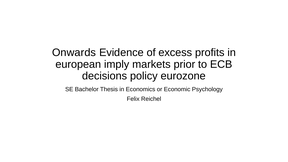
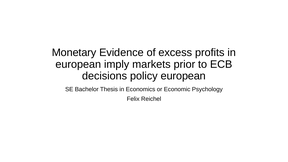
Onwards: Onwards -> Monetary
policy eurozone: eurozone -> european
